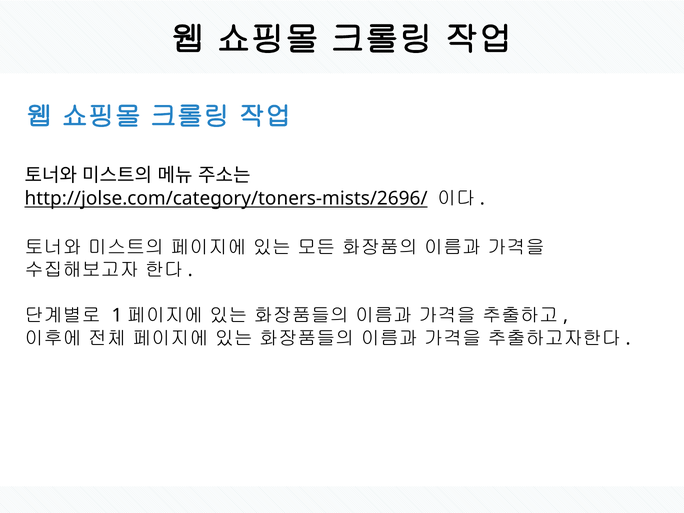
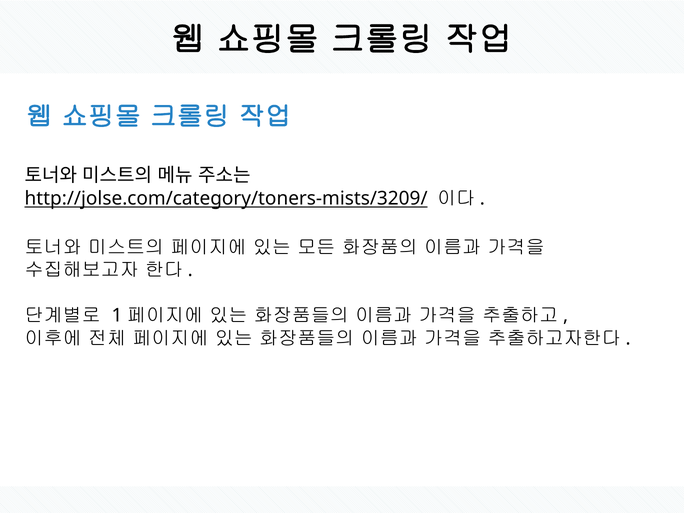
http://jolse.com/category/toners-mists/2696/: http://jolse.com/category/toners-mists/2696/ -> http://jolse.com/category/toners-mists/3209/
